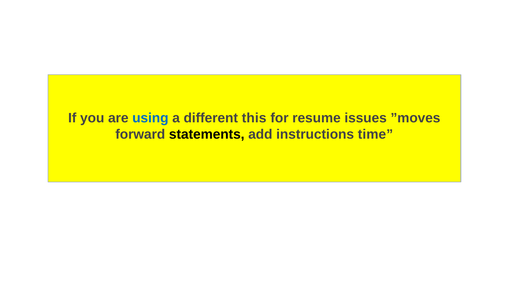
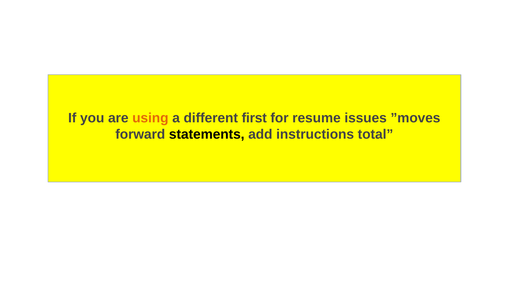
using colour: blue -> orange
this: this -> first
time: time -> total
